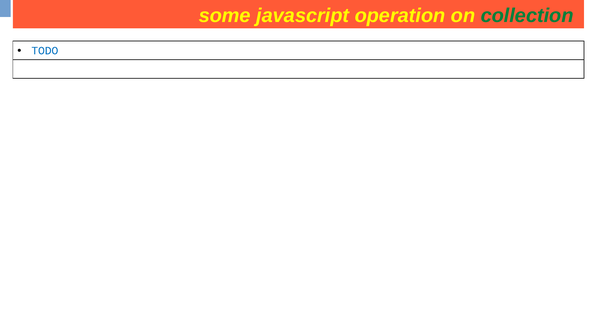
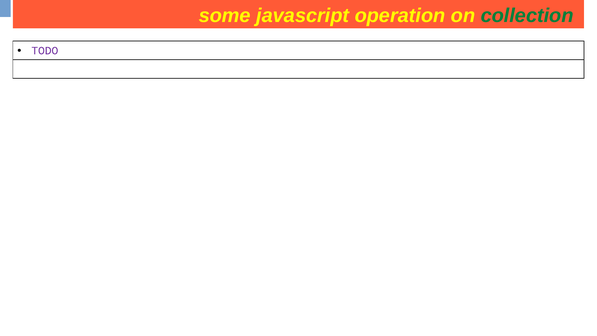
TODO colour: blue -> purple
